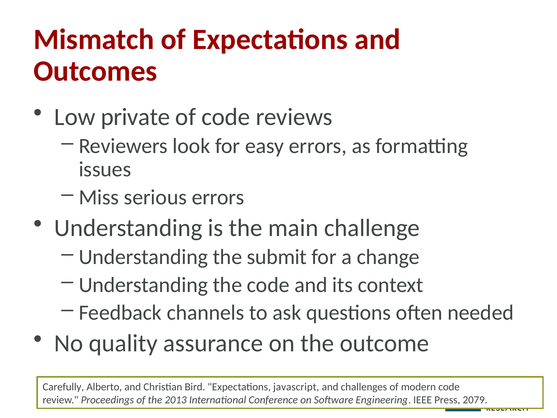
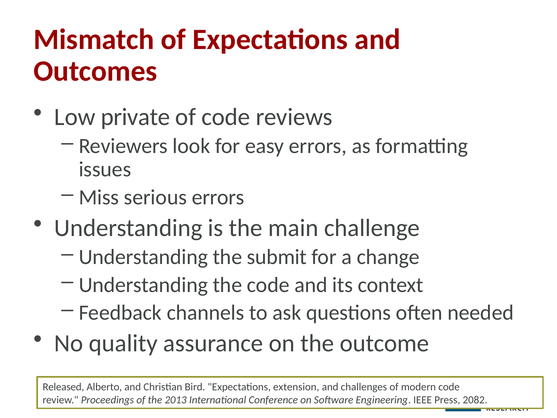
Carefully: Carefully -> Released
javascript: javascript -> extension
2079: 2079 -> 2082
